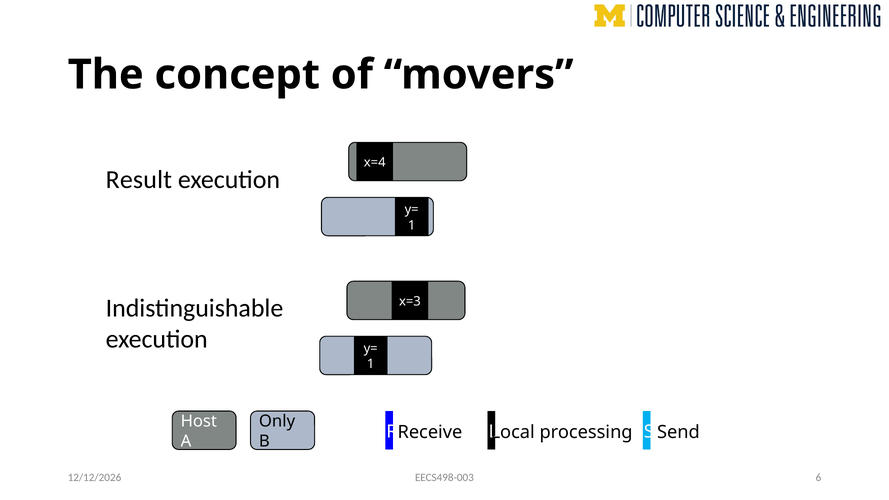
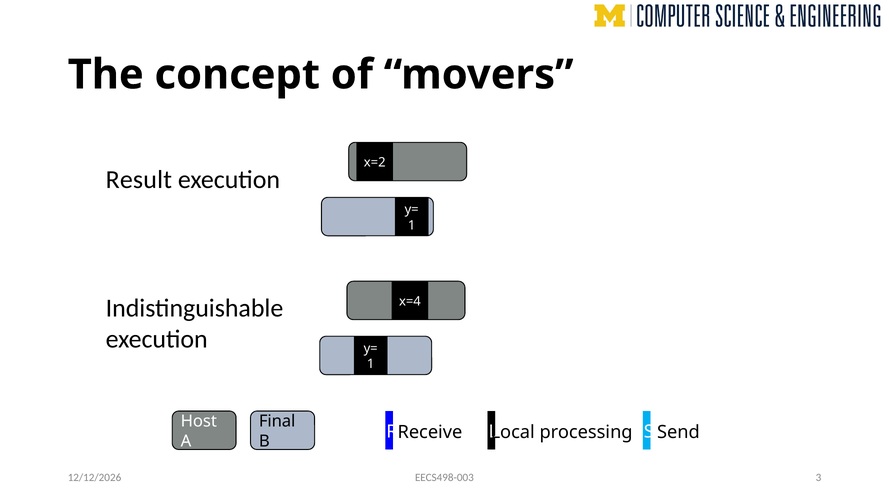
x=4: x=4 -> x=2
x=3: x=3 -> x=4
Only: Only -> Final
6: 6 -> 3
